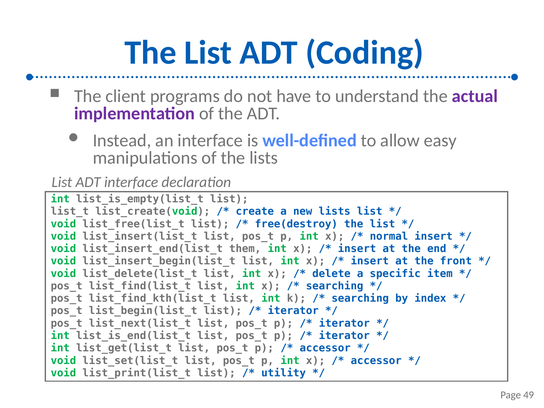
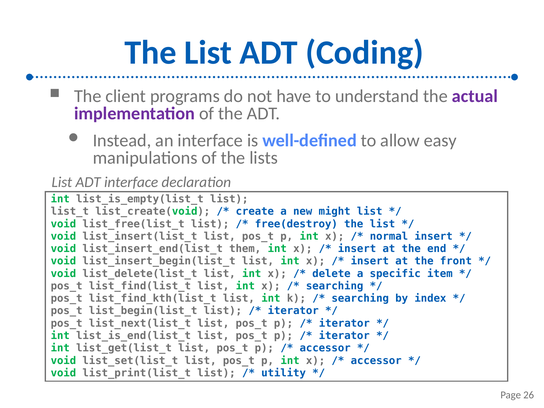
new lists: lists -> might
49: 49 -> 26
